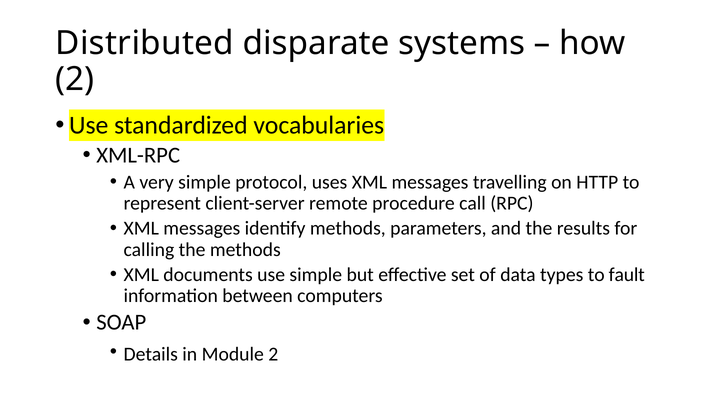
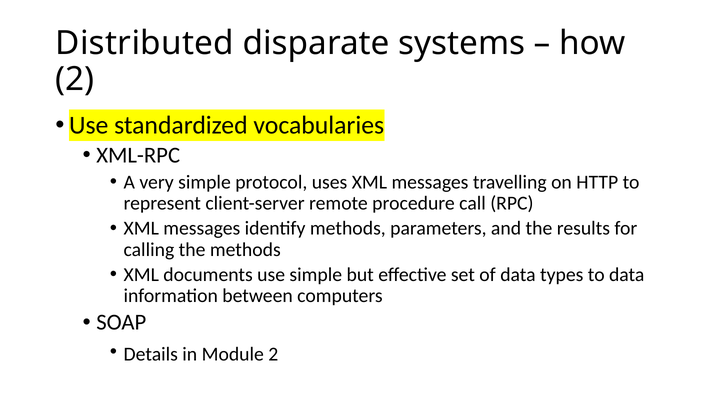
to fault: fault -> data
